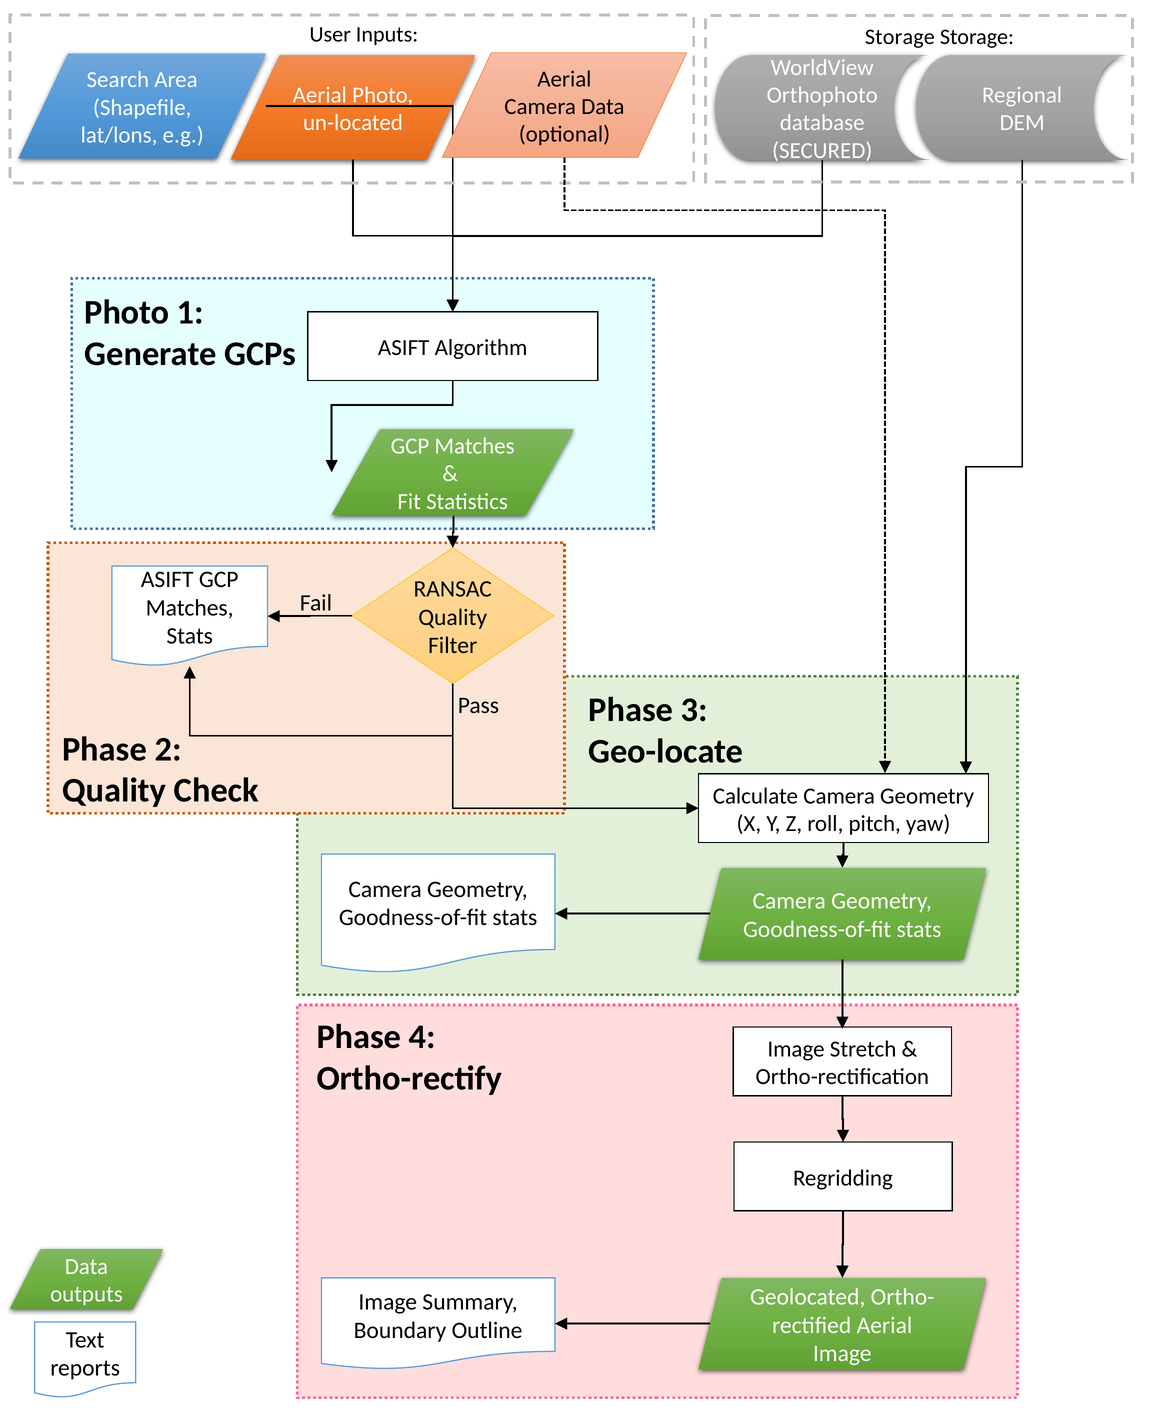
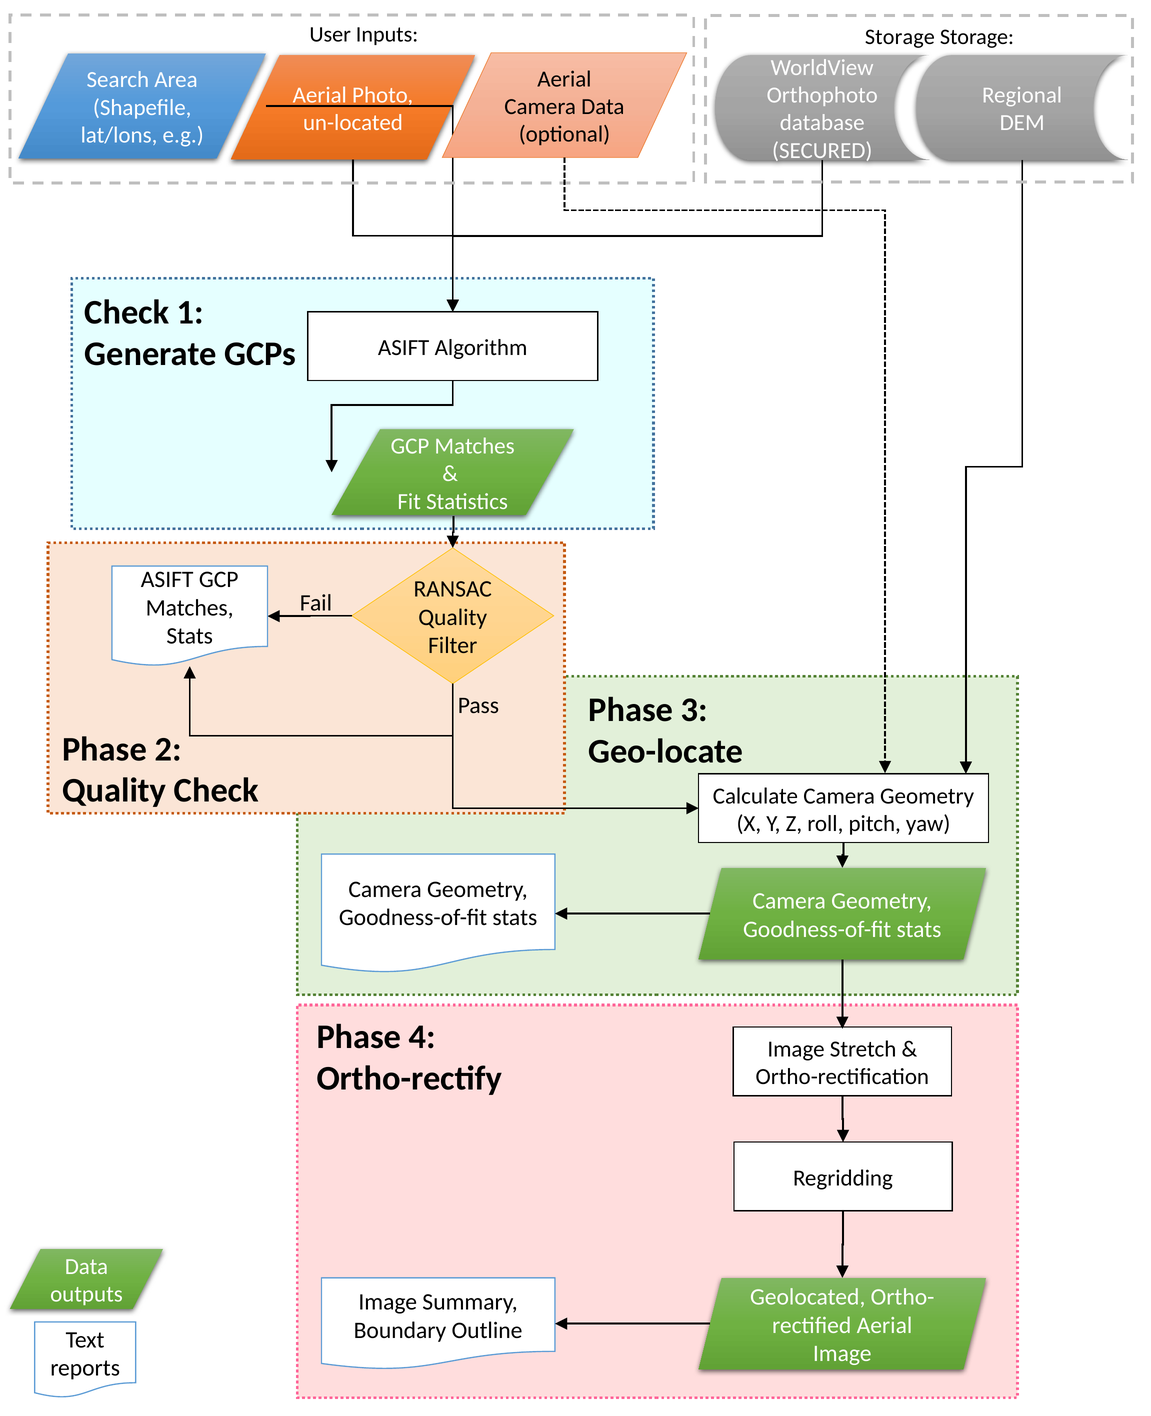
Photo at (127, 313): Photo -> Check
